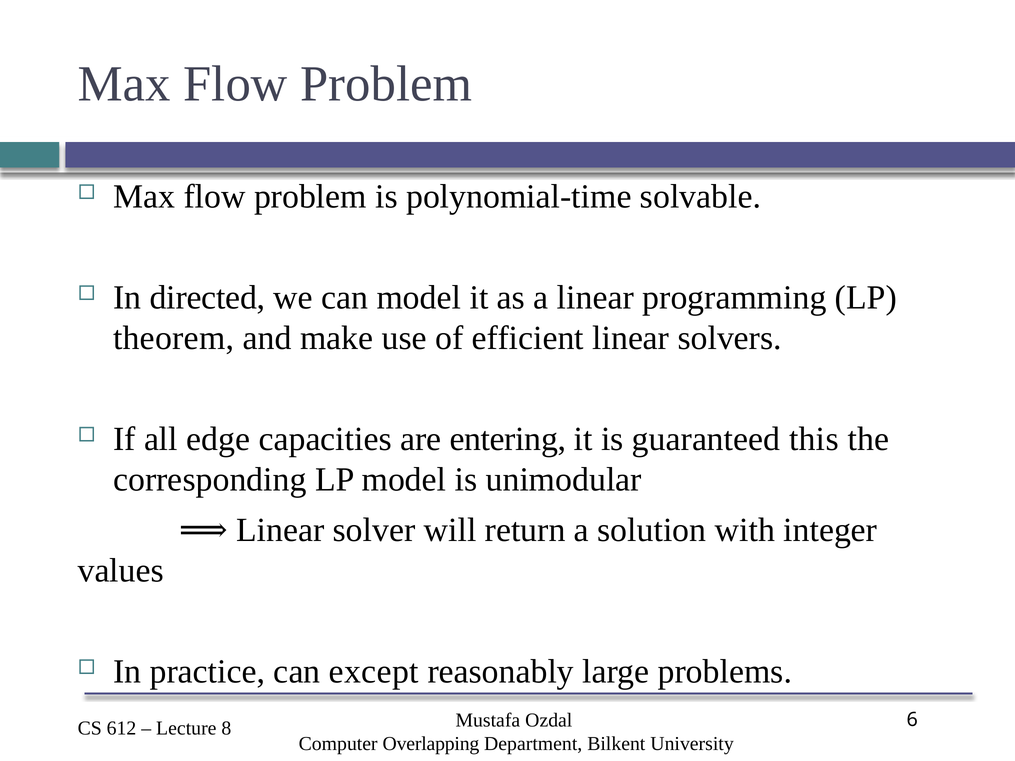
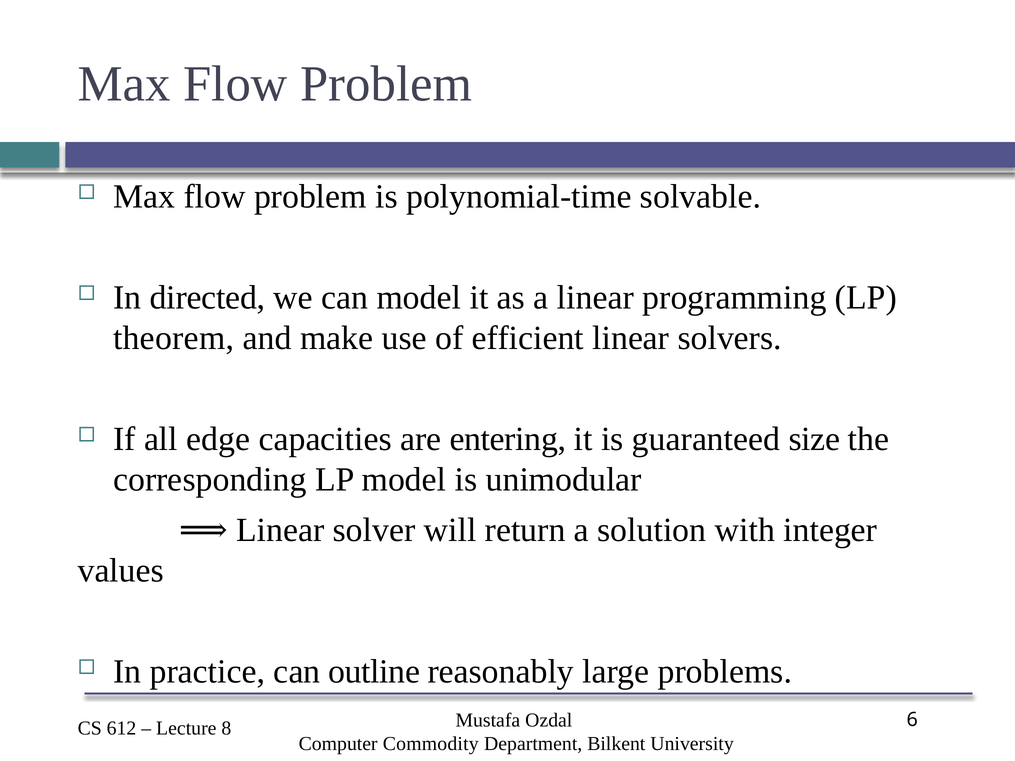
this: this -> size
except: except -> outline
Overlapping: Overlapping -> Commodity
